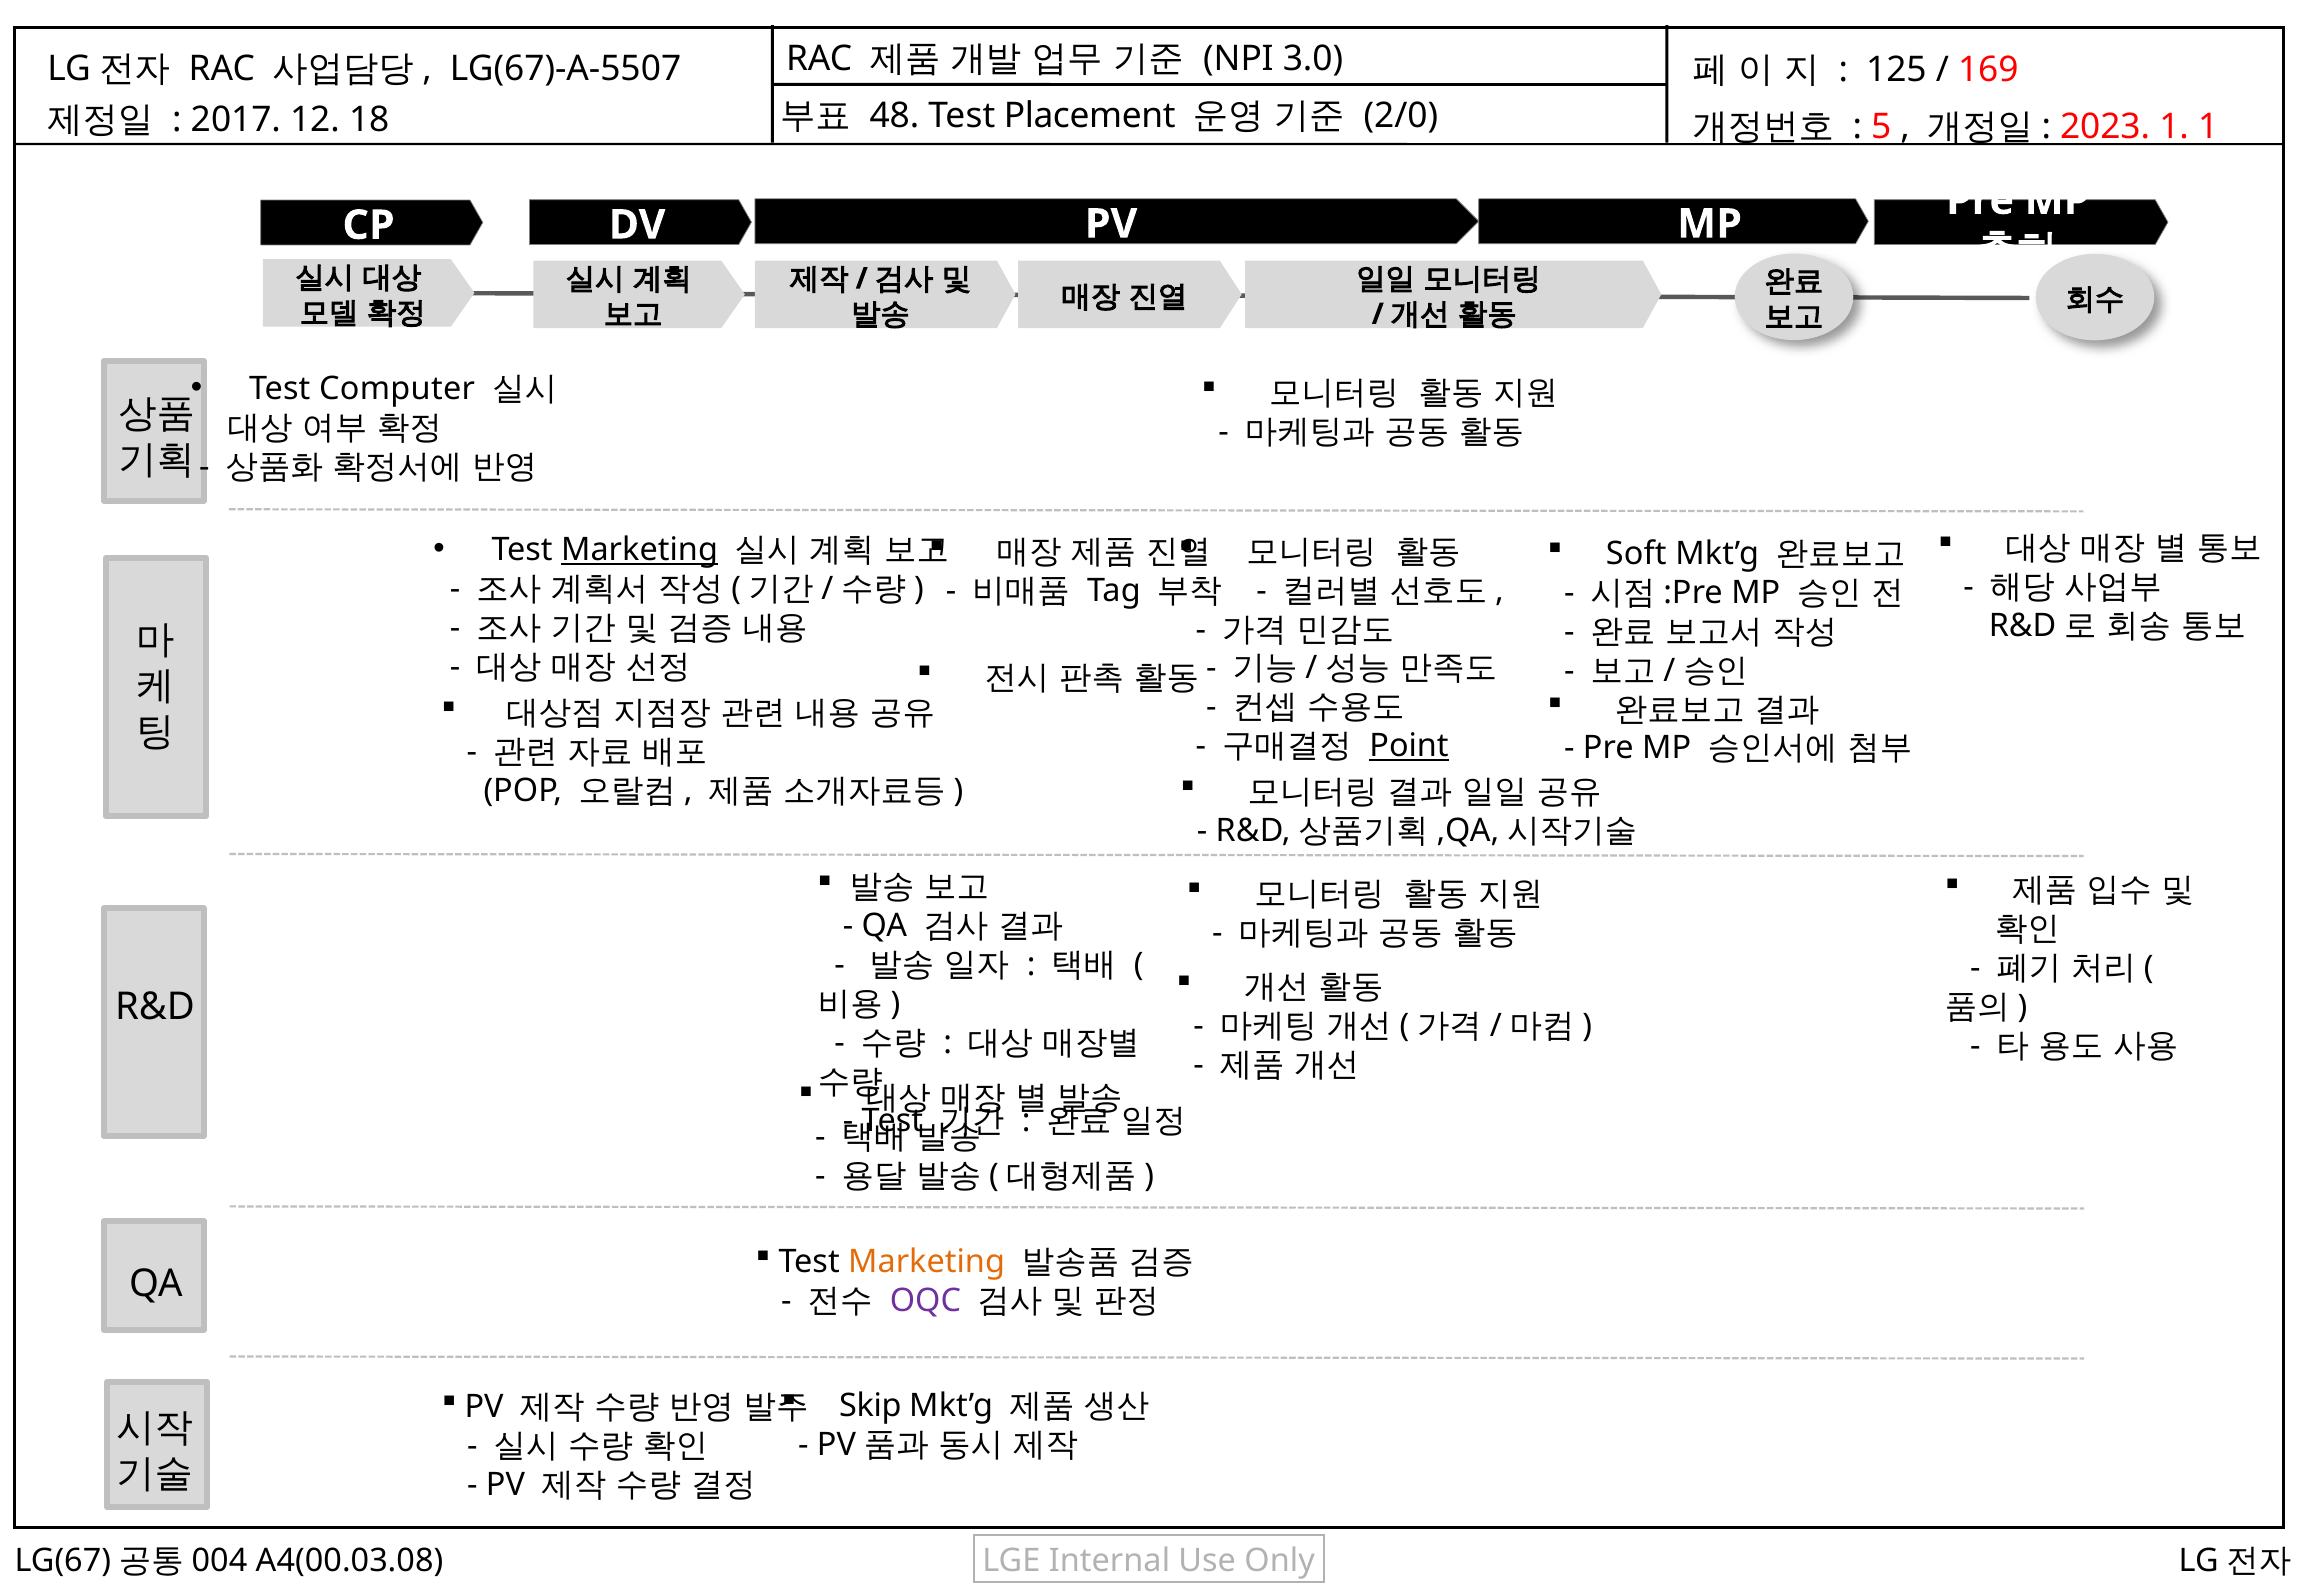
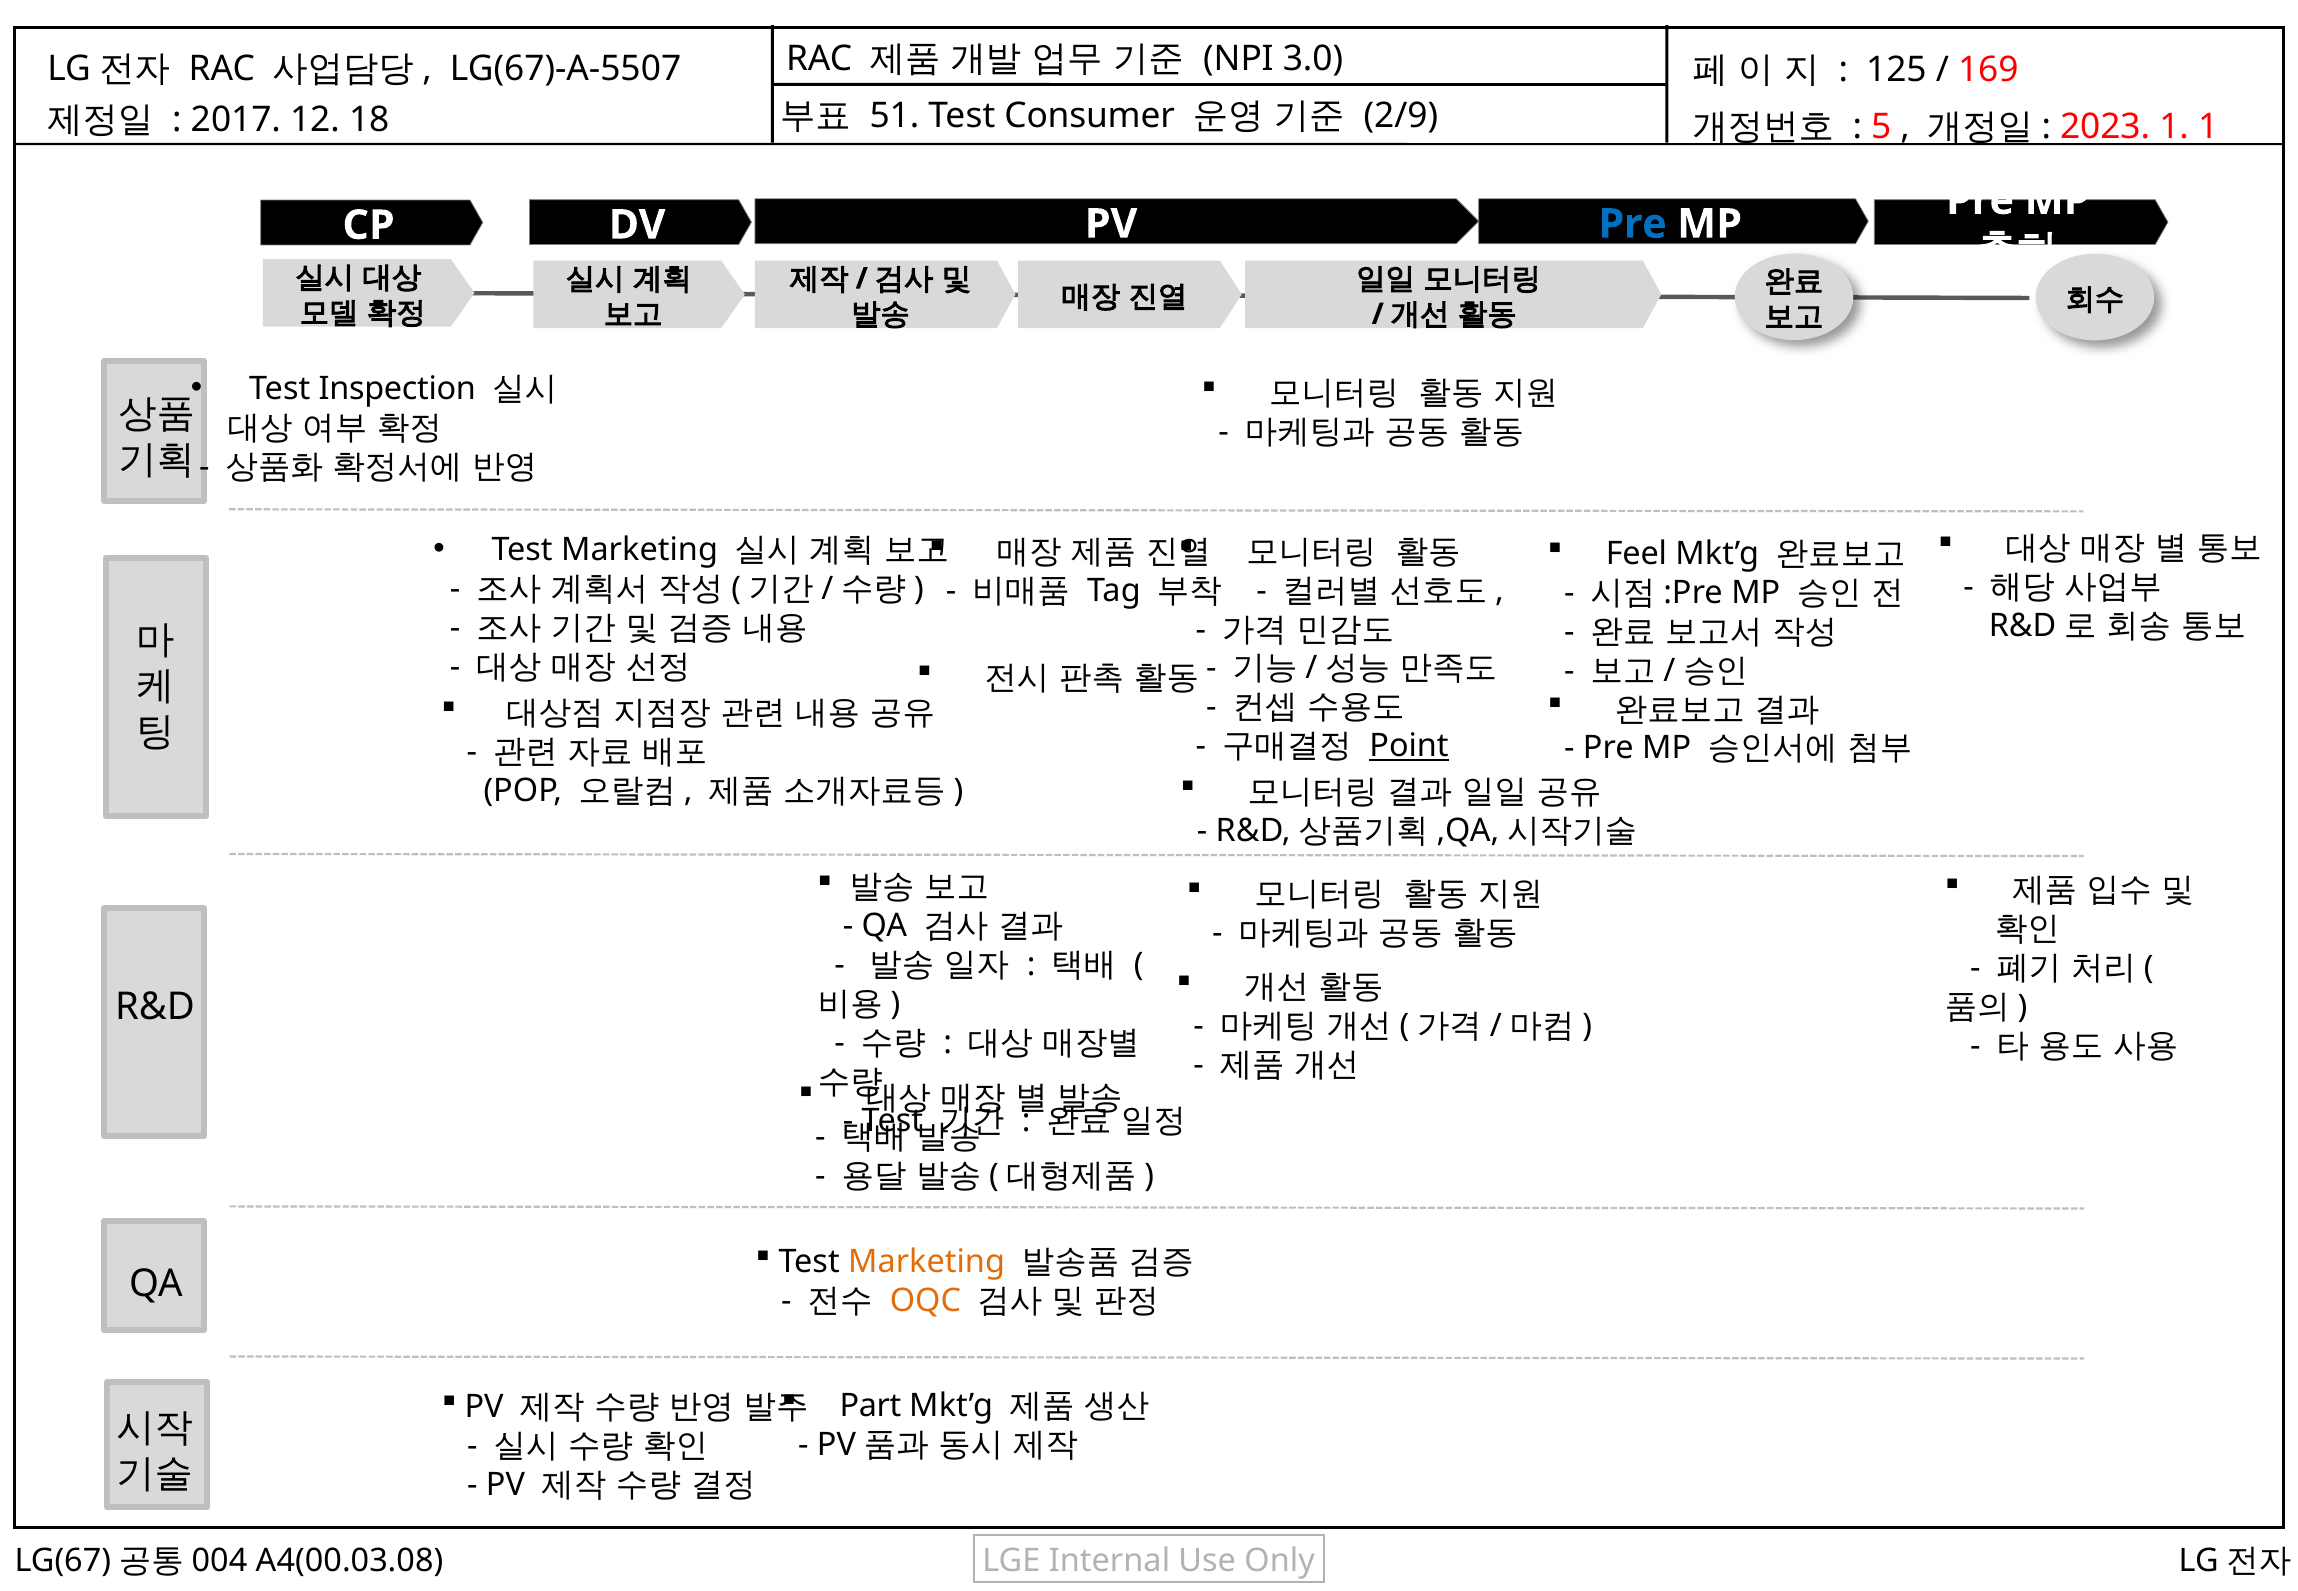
48: 48 -> 51
Placement: Placement -> Consumer
2/0: 2/0 -> 2/9
Pre at (1633, 224) colour: black -> blue
Computer: Computer -> Inspection
Marketing at (640, 550) underline: present -> none
Soft: Soft -> Feel
OQC colour: purple -> orange
Skip: Skip -> Part
